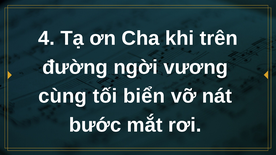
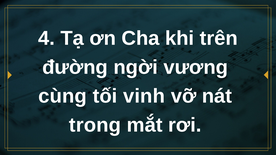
biển: biển -> vinh
bước: bước -> trong
